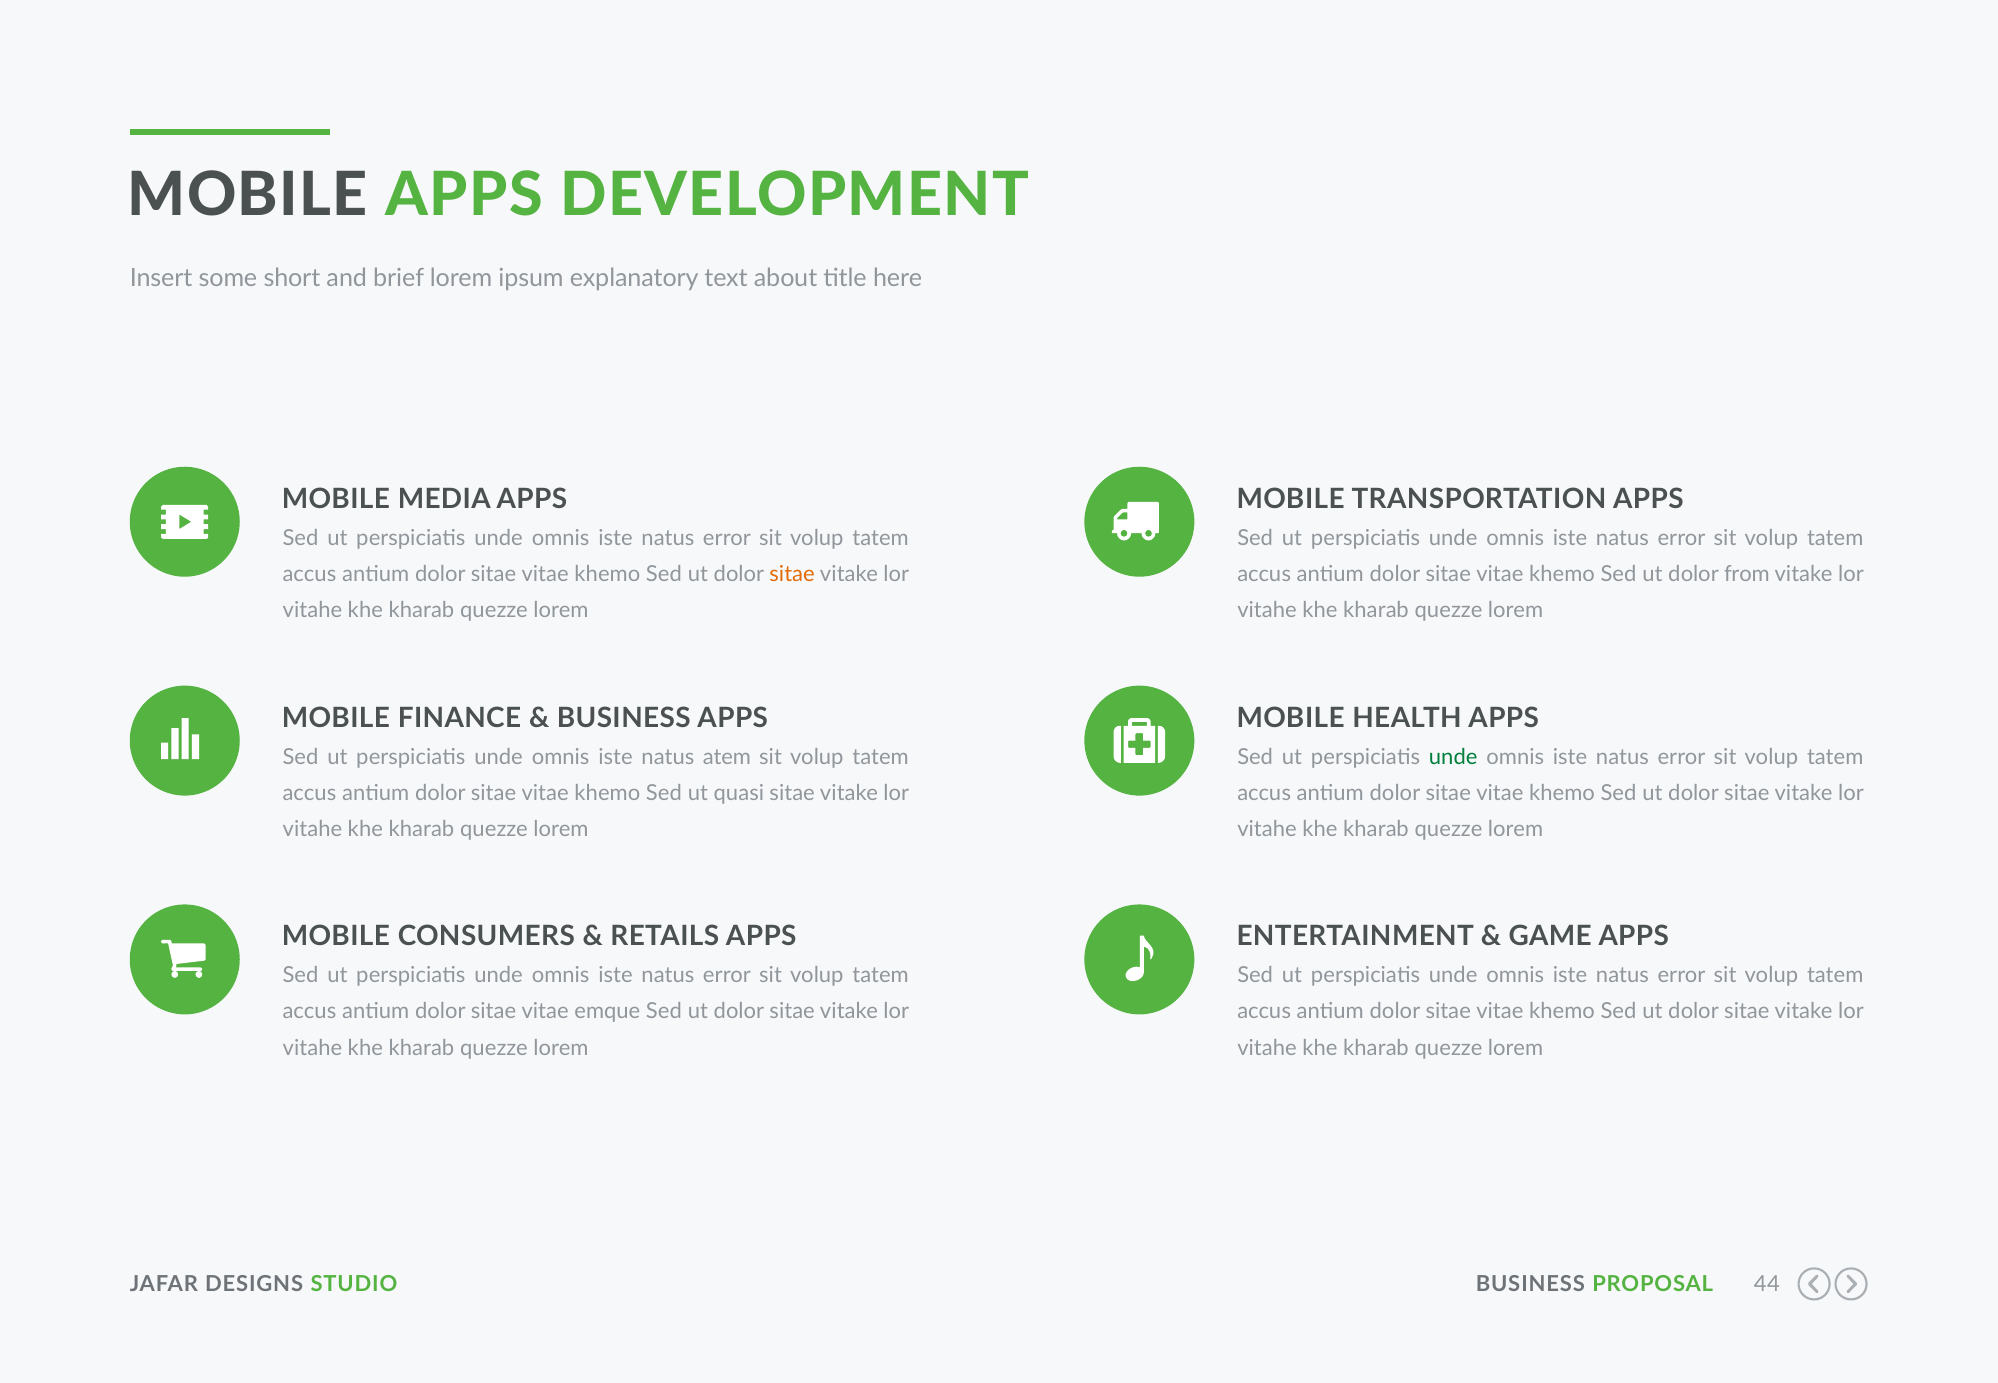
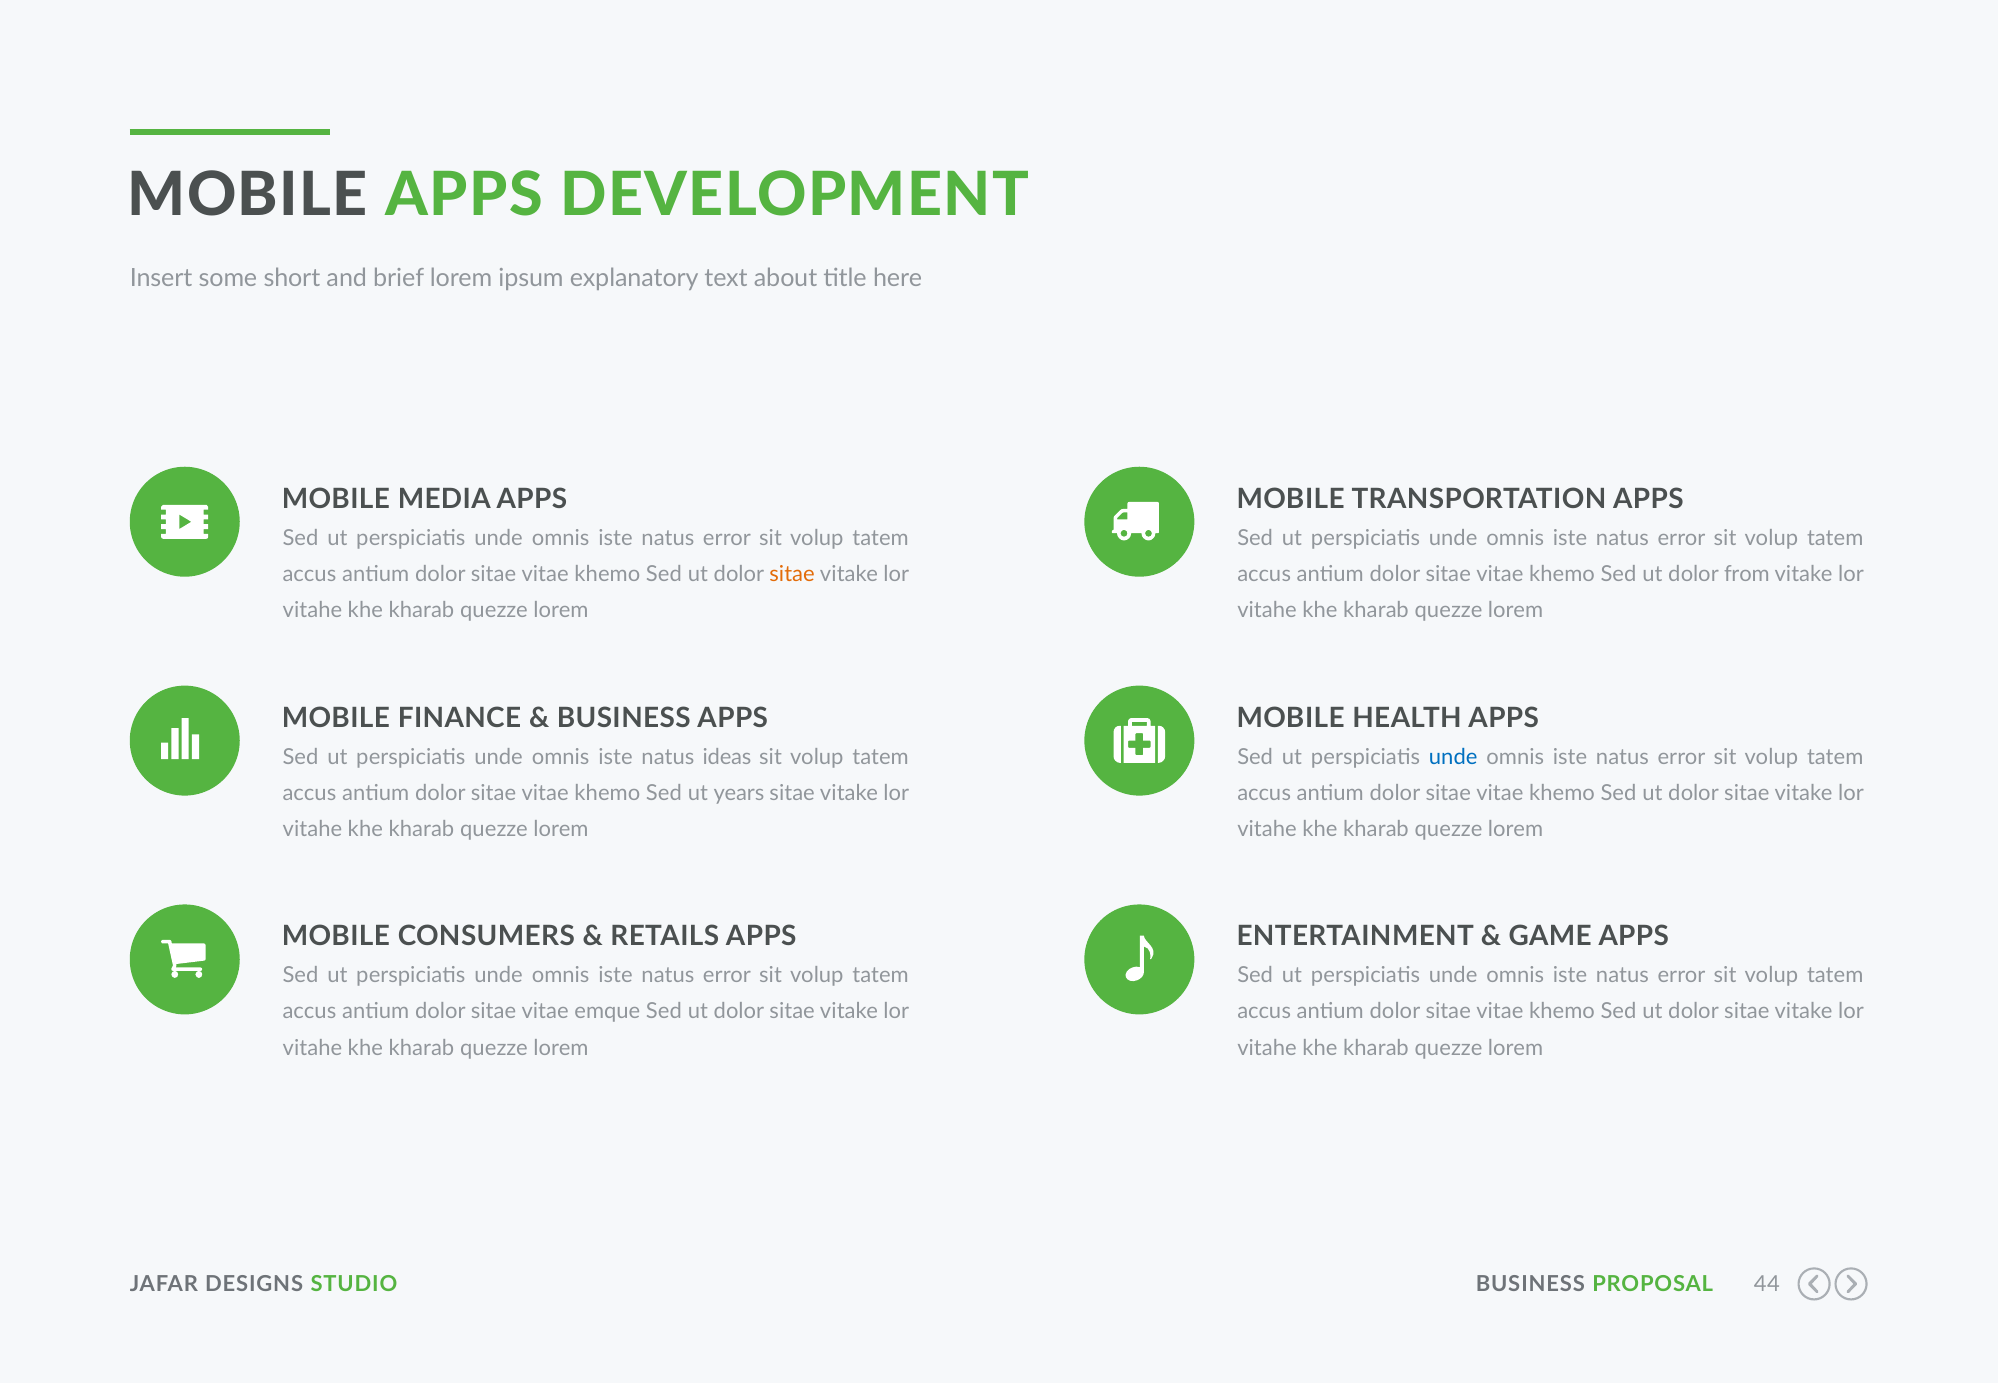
atem: atem -> ideas
unde at (1453, 757) colour: green -> blue
quasi: quasi -> years
